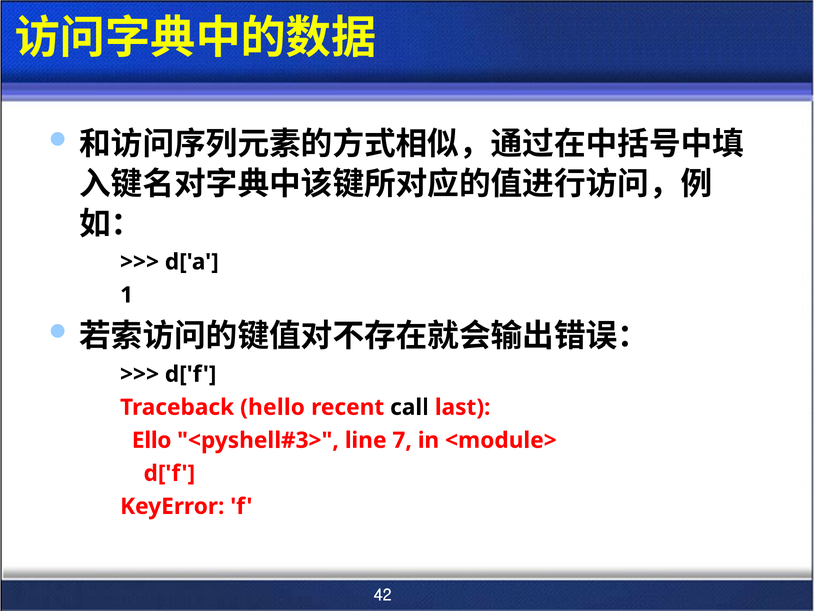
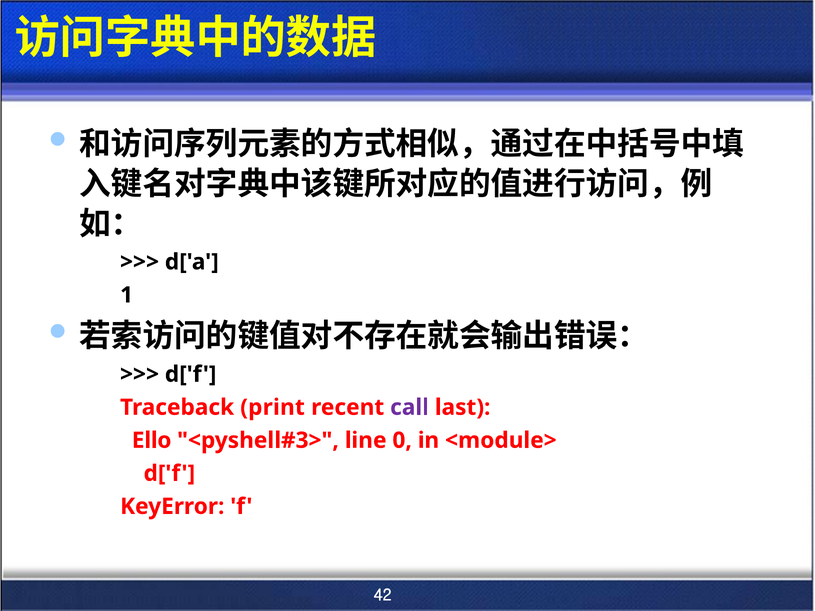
hello: hello -> print
call colour: black -> purple
7: 7 -> 0
